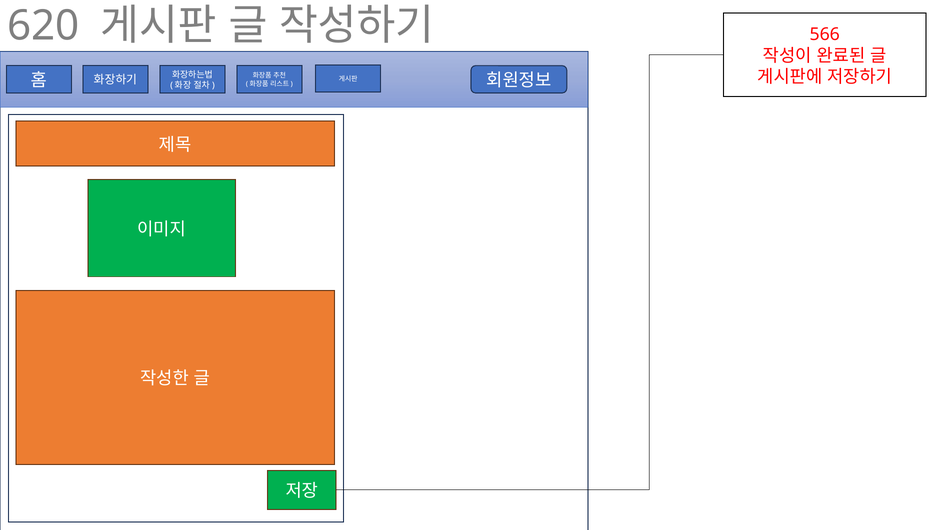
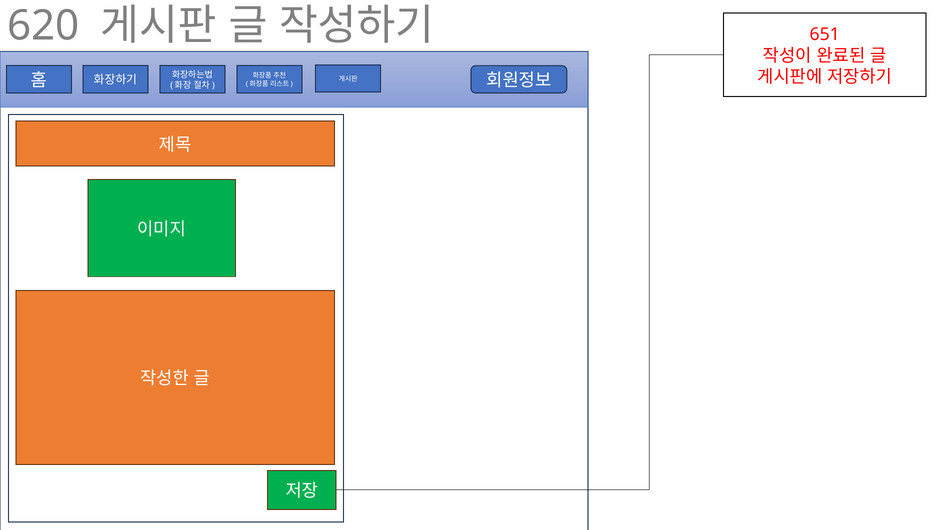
566: 566 -> 651
